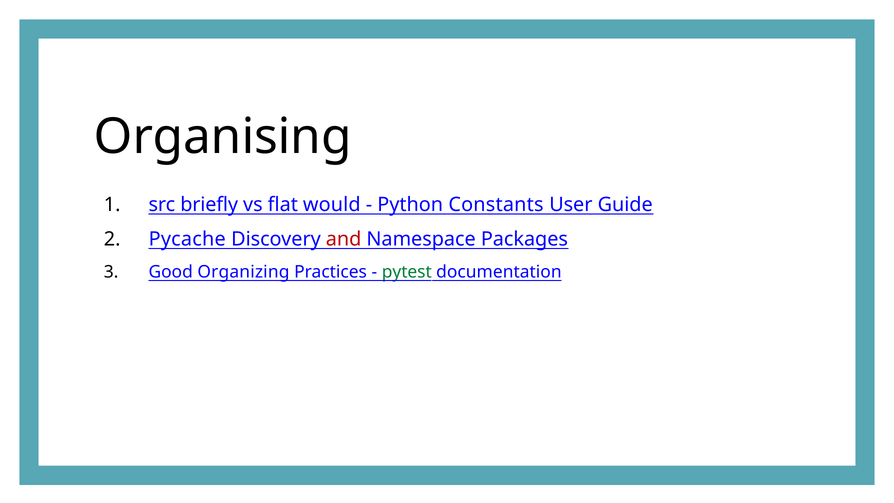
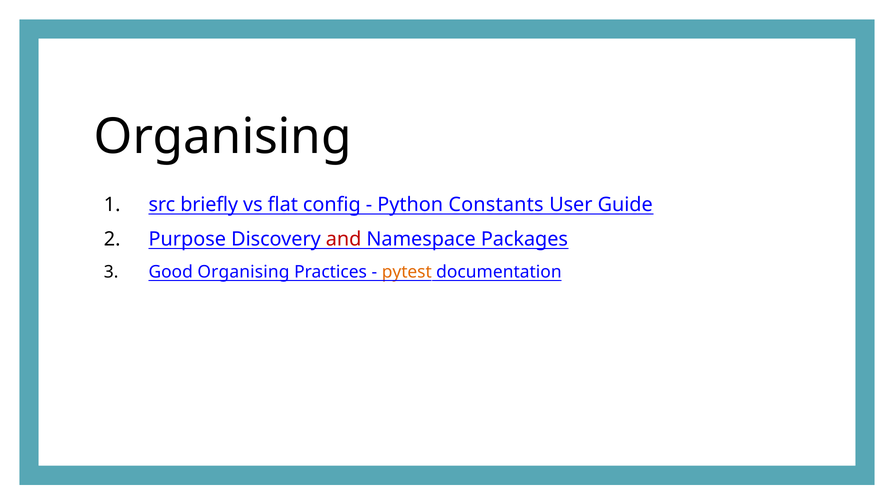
would: would -> config
Pycache: Pycache -> Purpose
Good Organizing: Organizing -> Organising
pytest colour: green -> orange
